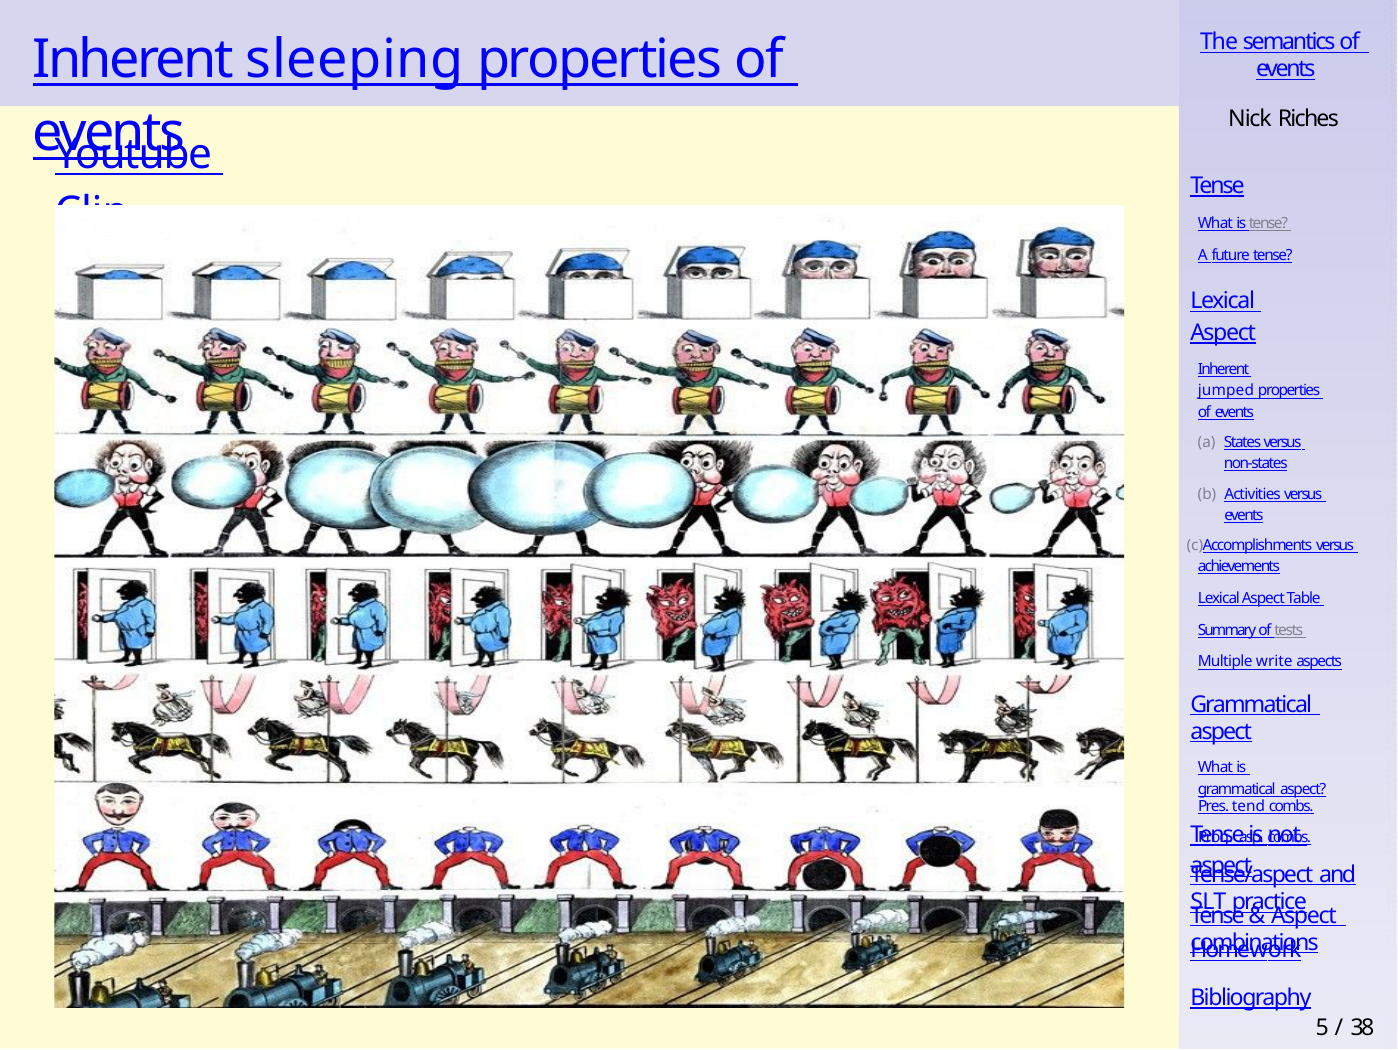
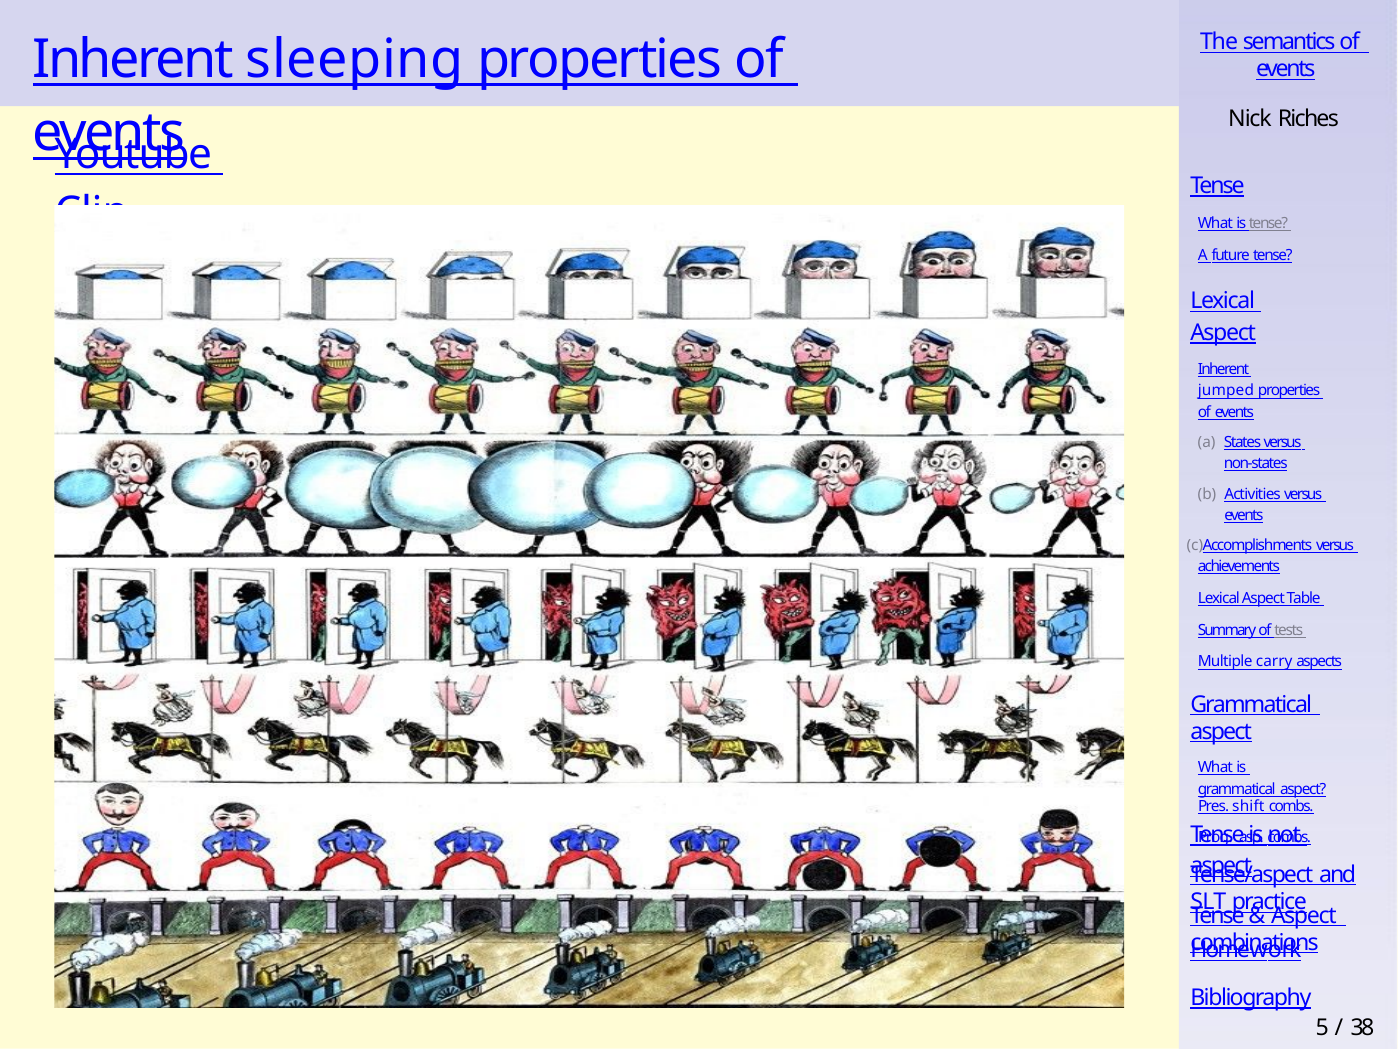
write: write -> carry
tend: tend -> shift
